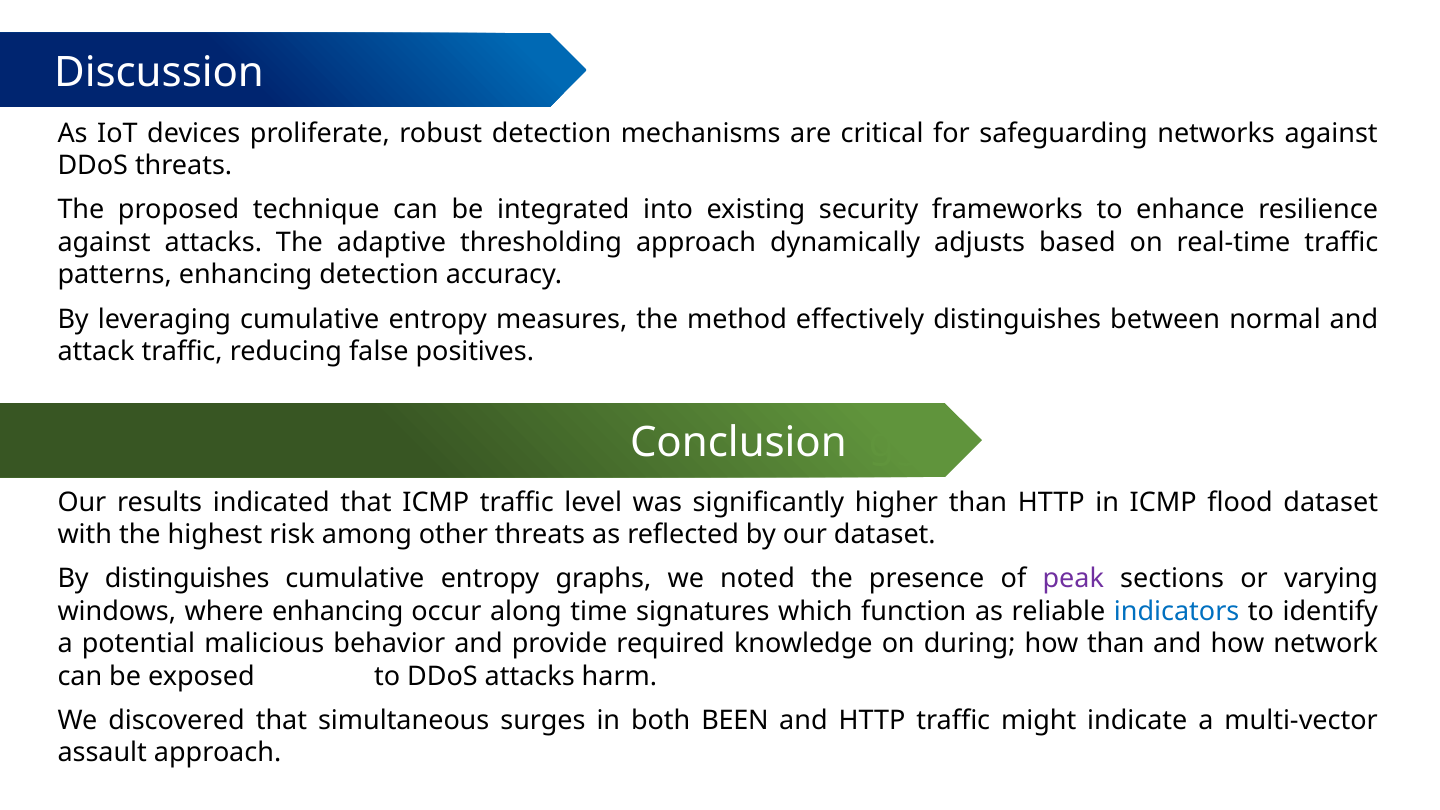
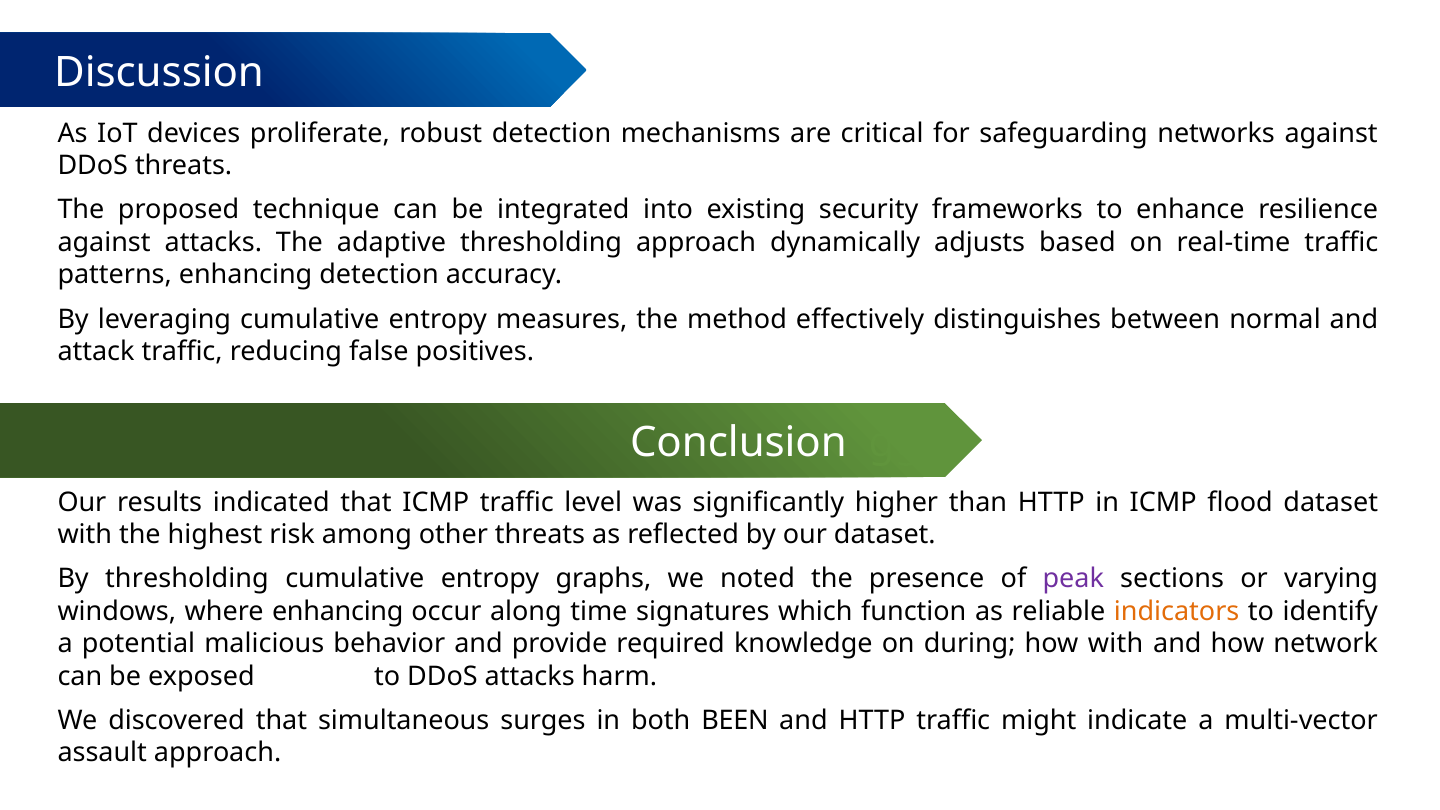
By distinguishes: distinguishes -> thresholding
indicators colour: blue -> orange
how than: than -> with
